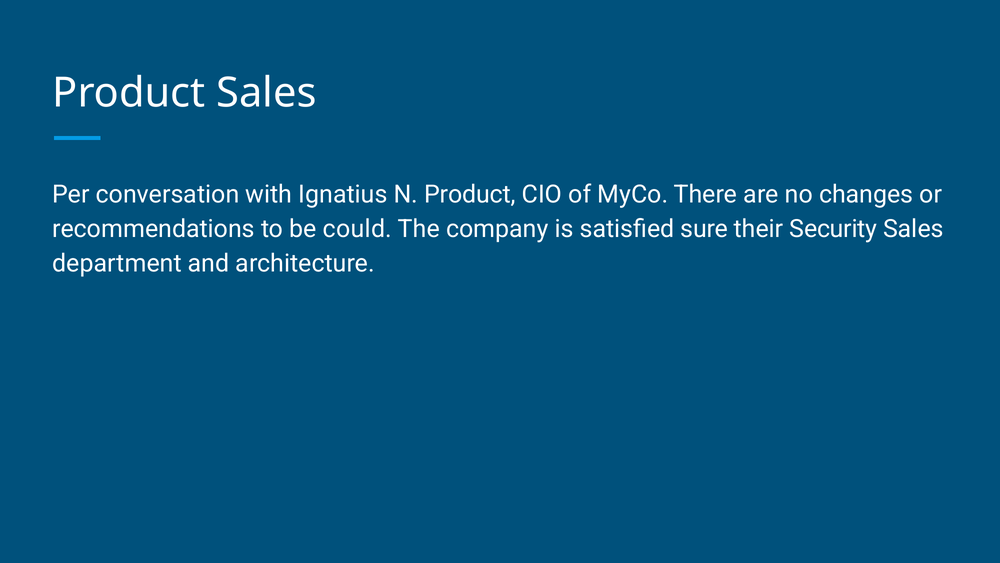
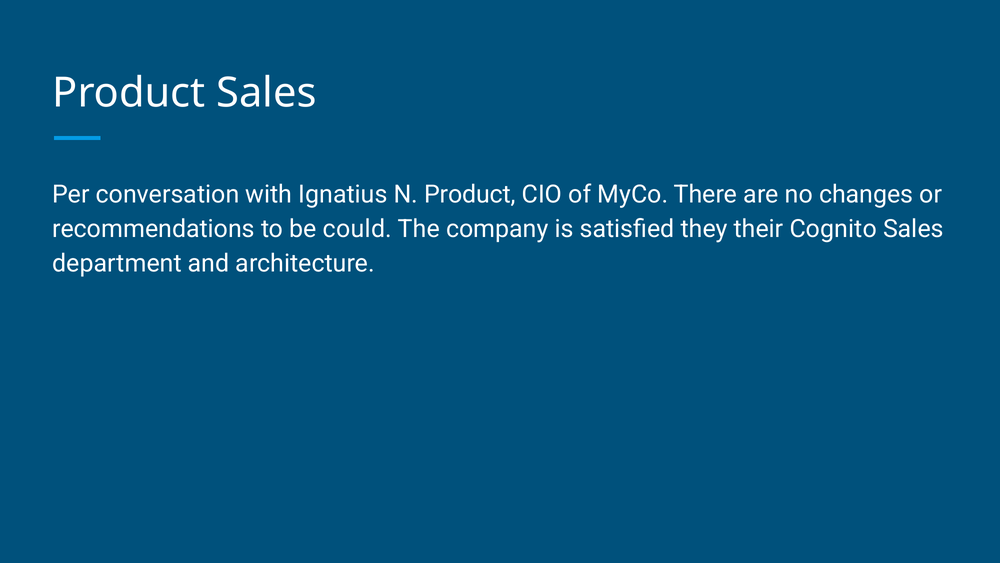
sure: sure -> they
Security: Security -> Cognito
